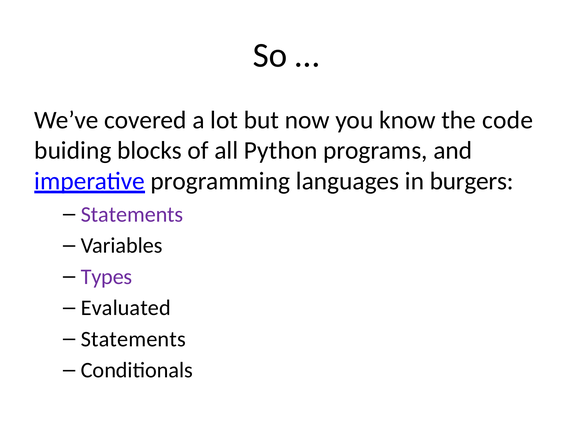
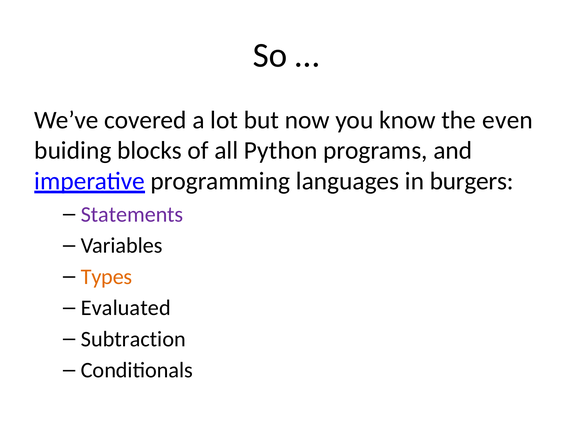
code: code -> even
Types colour: purple -> orange
Statements at (133, 339): Statements -> Subtraction
